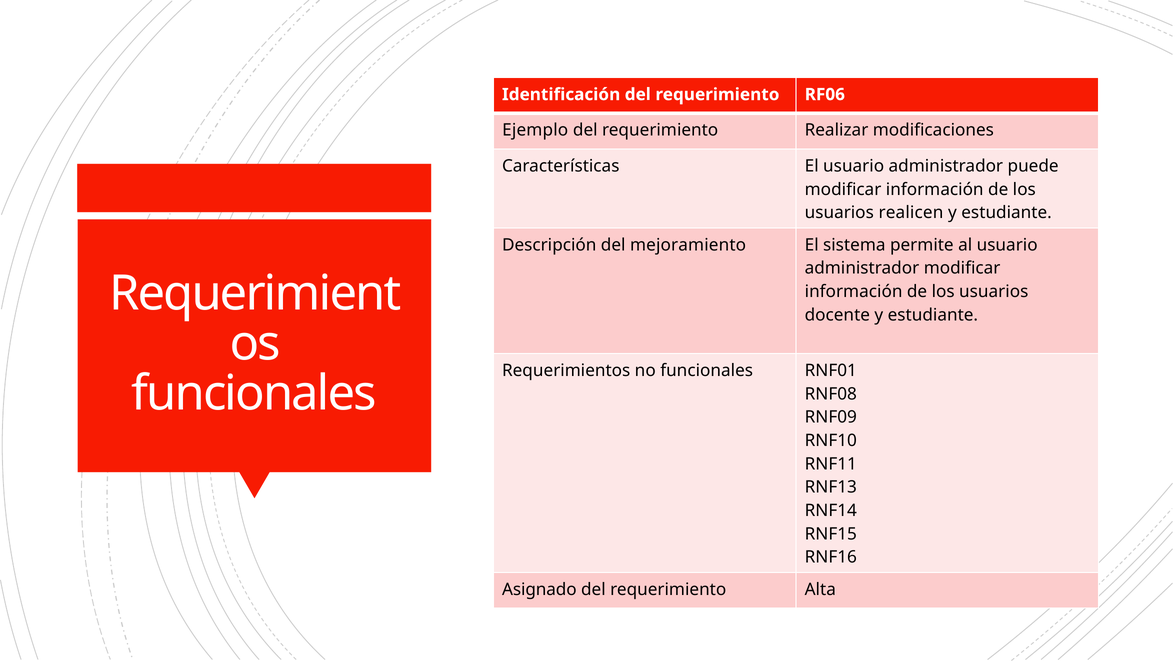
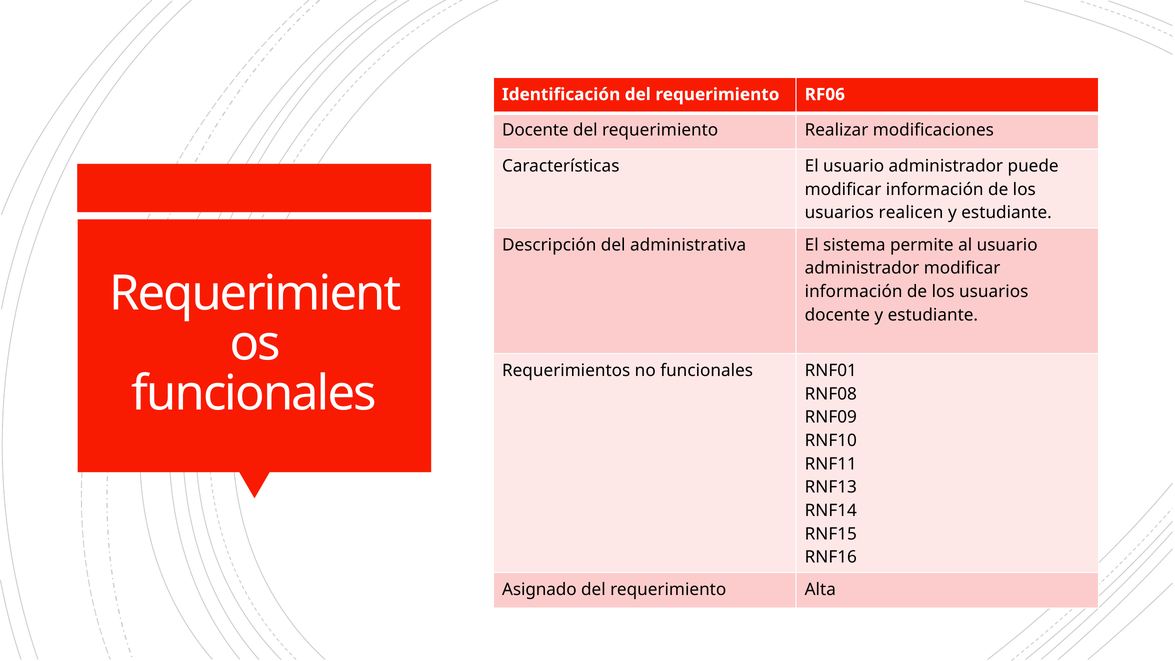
Ejemplo at (535, 130): Ejemplo -> Docente
mejoramiento: mejoramiento -> administrativa
